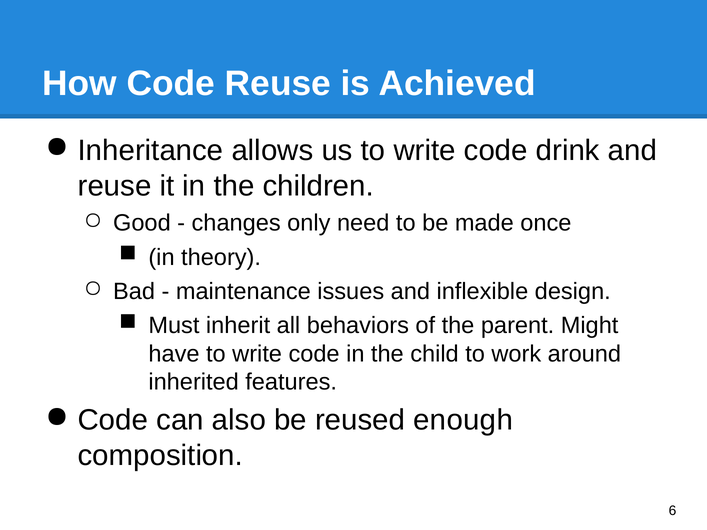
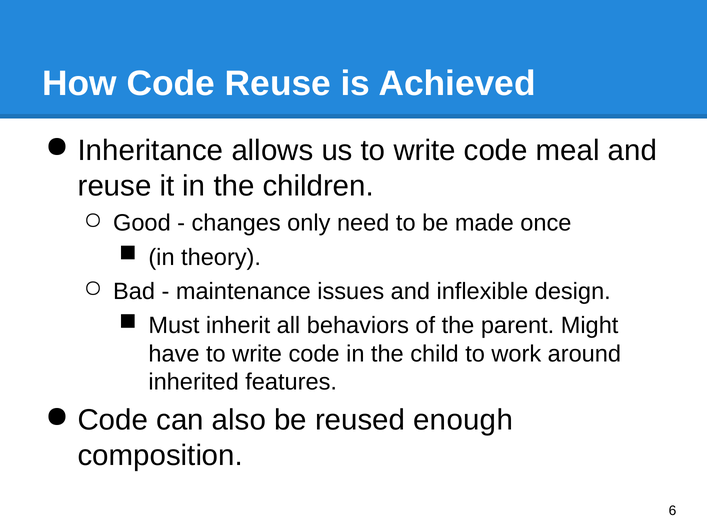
drink: drink -> meal
